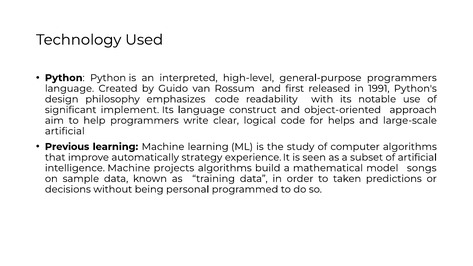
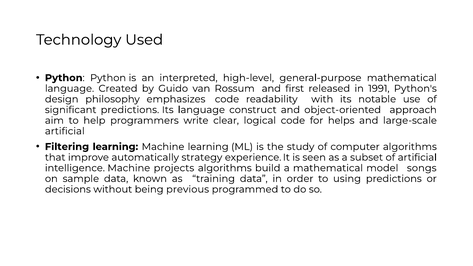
general-purpose programmers: programmers -> mathematical
significant implement: implement -> predictions
Previous: Previous -> Filtering
taken: taken -> using
personal: personal -> previous
